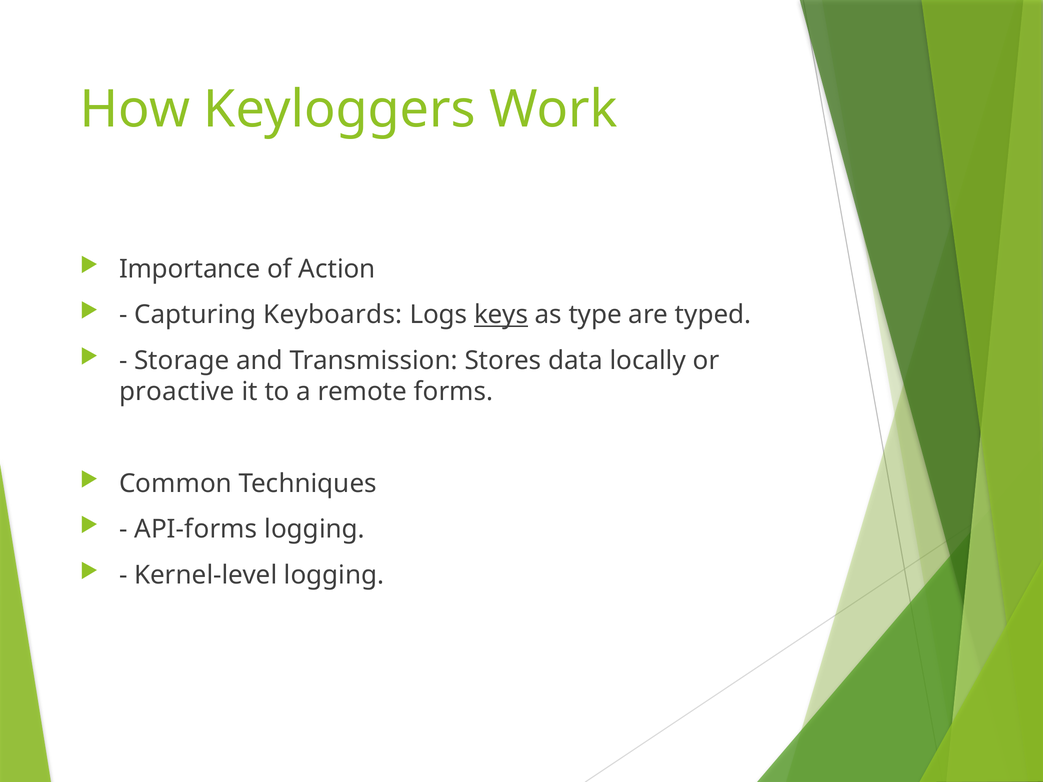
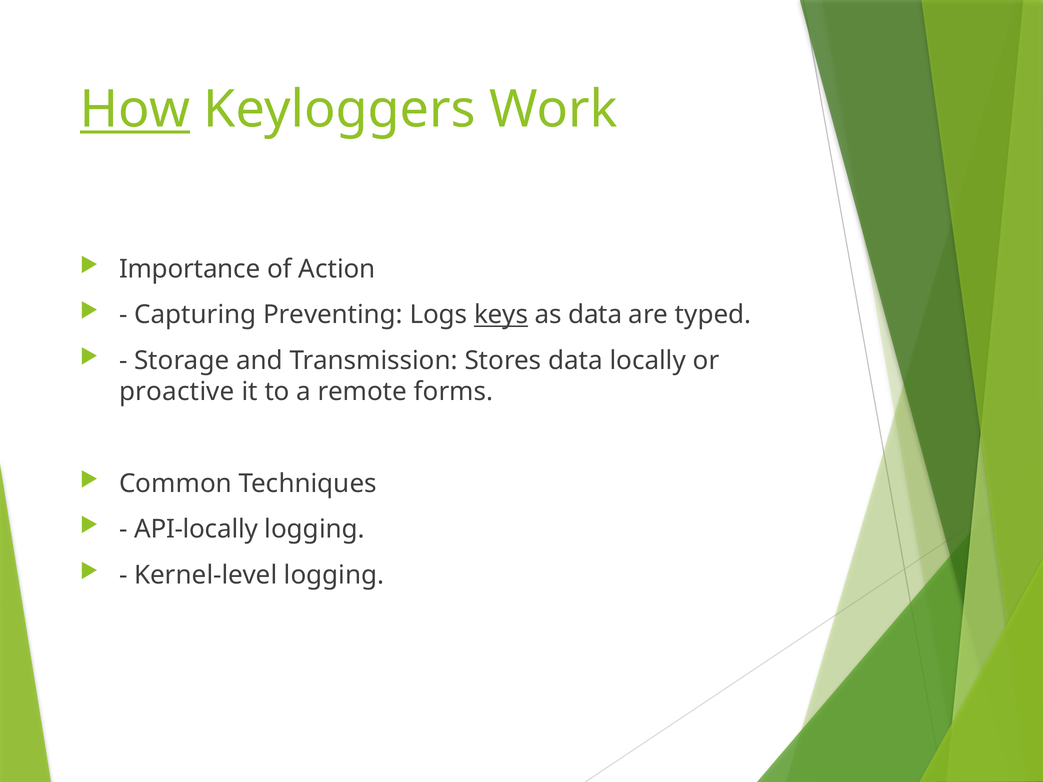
How underline: none -> present
Keyboards: Keyboards -> Preventing
as type: type -> data
API-forms: API-forms -> API-locally
